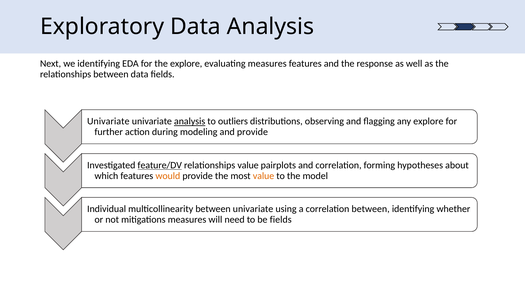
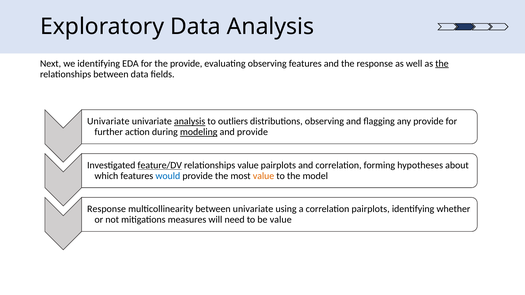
the explore: explore -> provide
evaluating measures: measures -> observing
the at (442, 64) underline: none -> present
any explore: explore -> provide
modeling underline: none -> present
would colour: orange -> blue
Individual at (107, 209): Individual -> Response
correlation between: between -> pairplots
be fields: fields -> value
